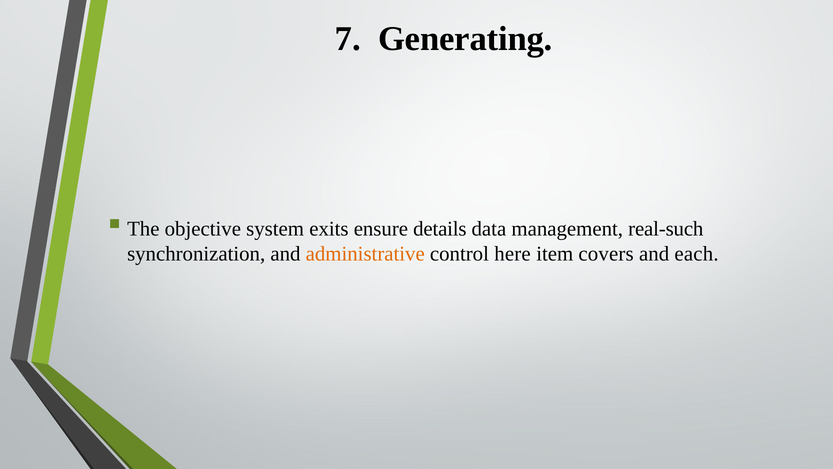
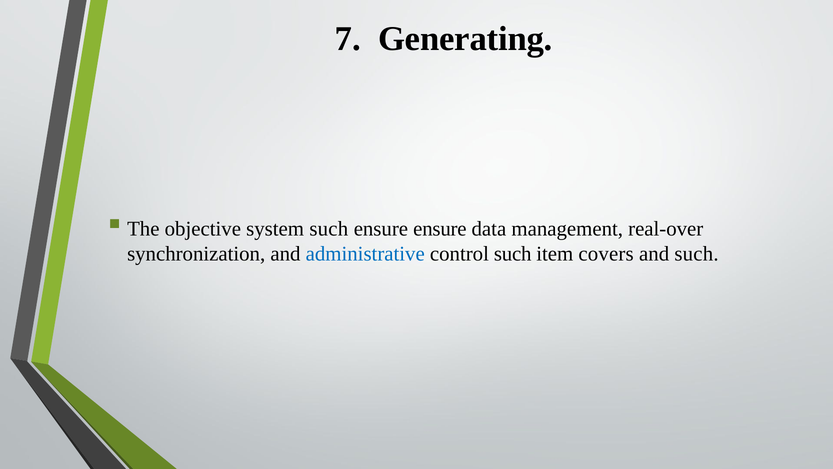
system exits: exits -> such
ensure details: details -> ensure
real-such: real-such -> real-over
administrative colour: orange -> blue
control here: here -> such
and each: each -> such
